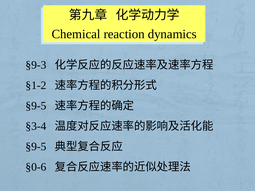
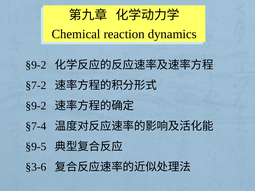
§9-3 at (36, 65): §9-3 -> §9-2
§1-2: §1-2 -> §7-2
§9-5 at (36, 106): §9-5 -> §9-2
§3-4: §3-4 -> §7-4
§0-6: §0-6 -> §3-6
